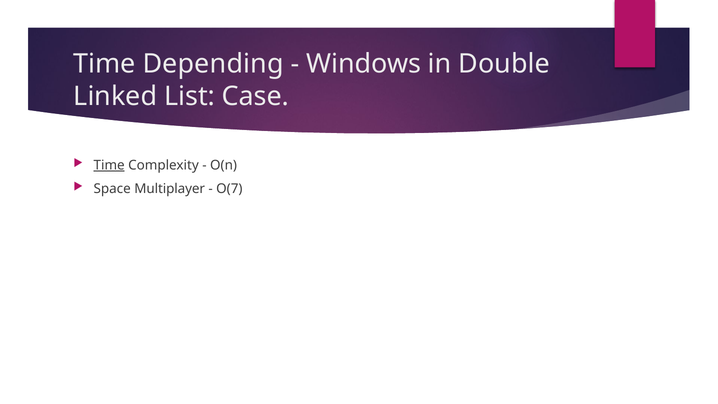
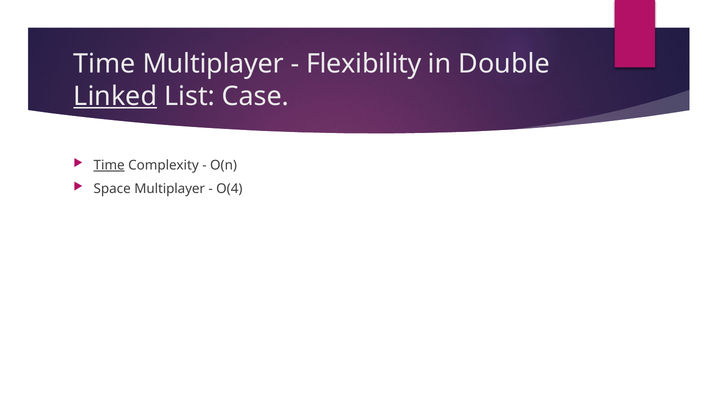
Time Depending: Depending -> Multiplayer
Windows: Windows -> Flexibility
Linked underline: none -> present
O(7: O(7 -> O(4
